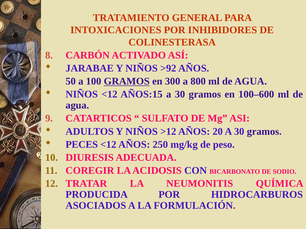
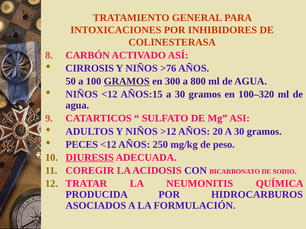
JARABAE: JARABAE -> CIRROSIS
>92: >92 -> >76
100–600: 100–600 -> 100–320
DIURESIS underline: none -> present
